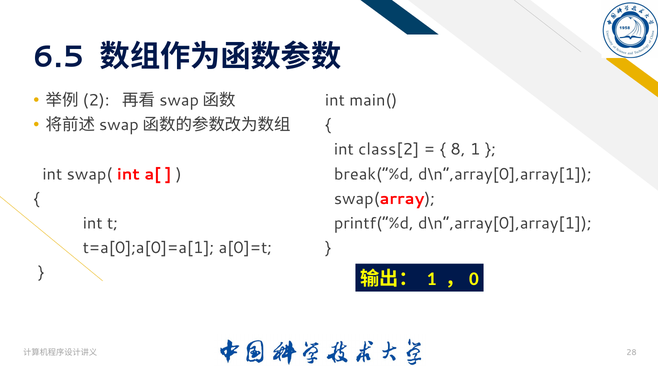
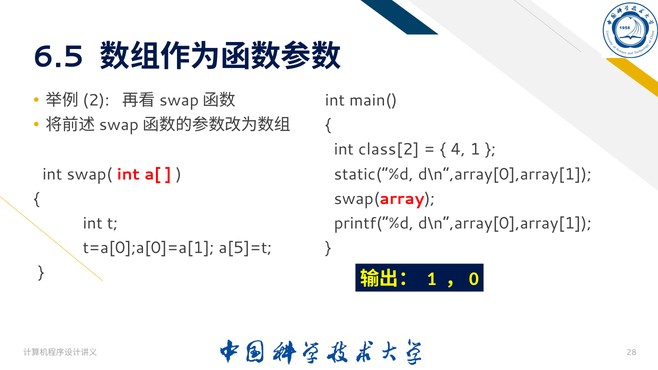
8: 8 -> 4
break(“%d: break(“%d -> static(“%d
a[0]=t: a[0]=t -> a[5]=t
